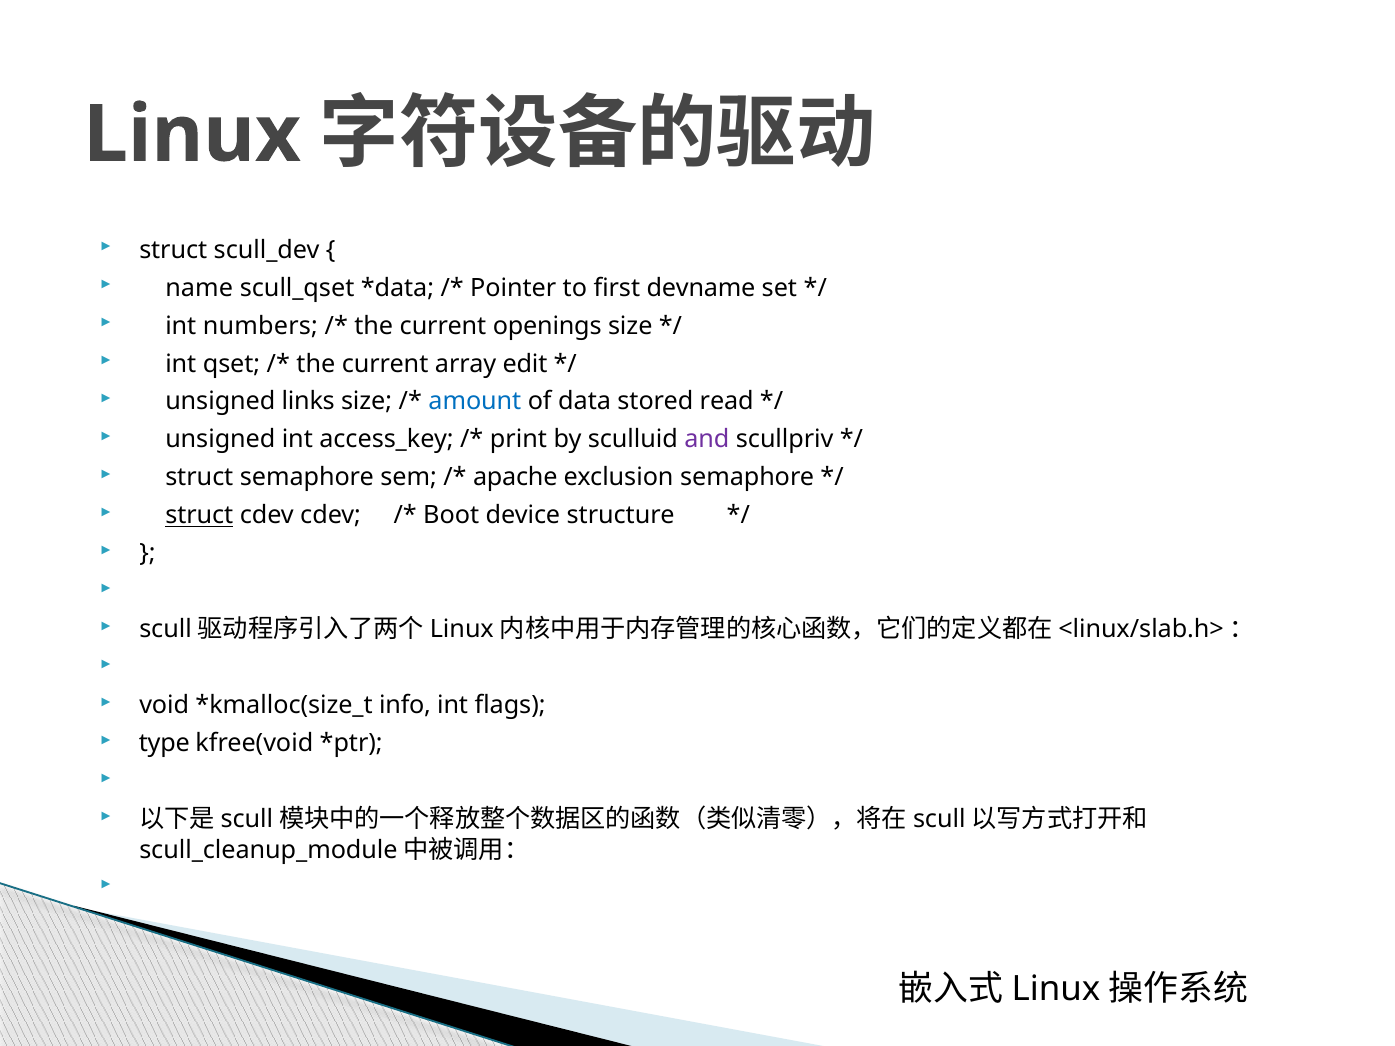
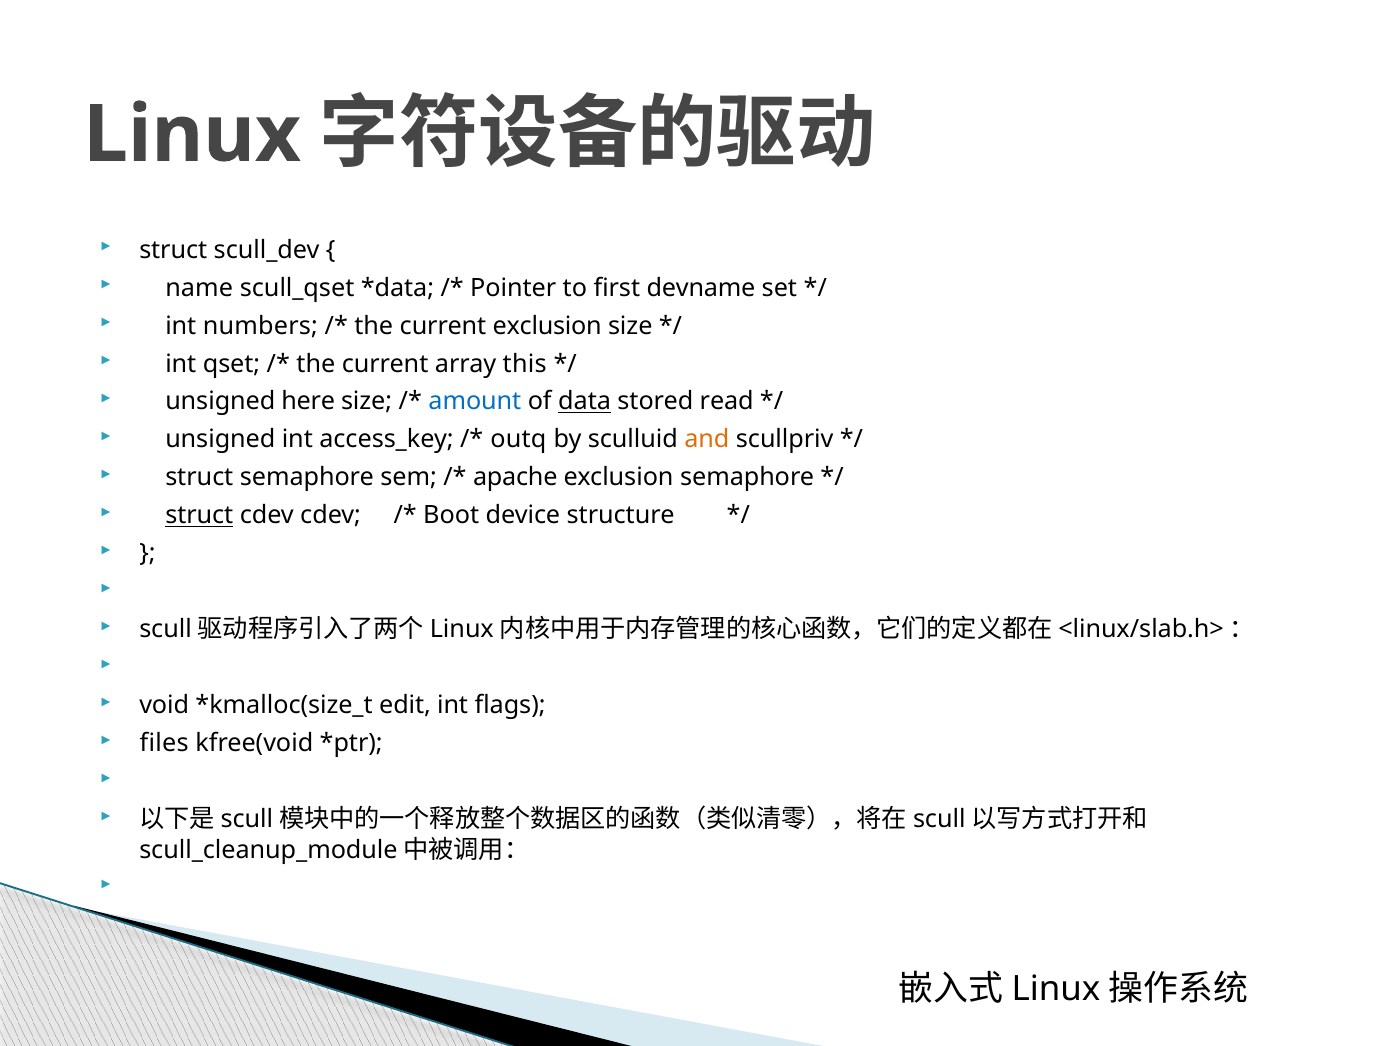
current openings: openings -> exclusion
edit: edit -> this
links: links -> here
data underline: none -> present
print: print -> outq
and colour: purple -> orange
info: info -> edit
type: type -> files
